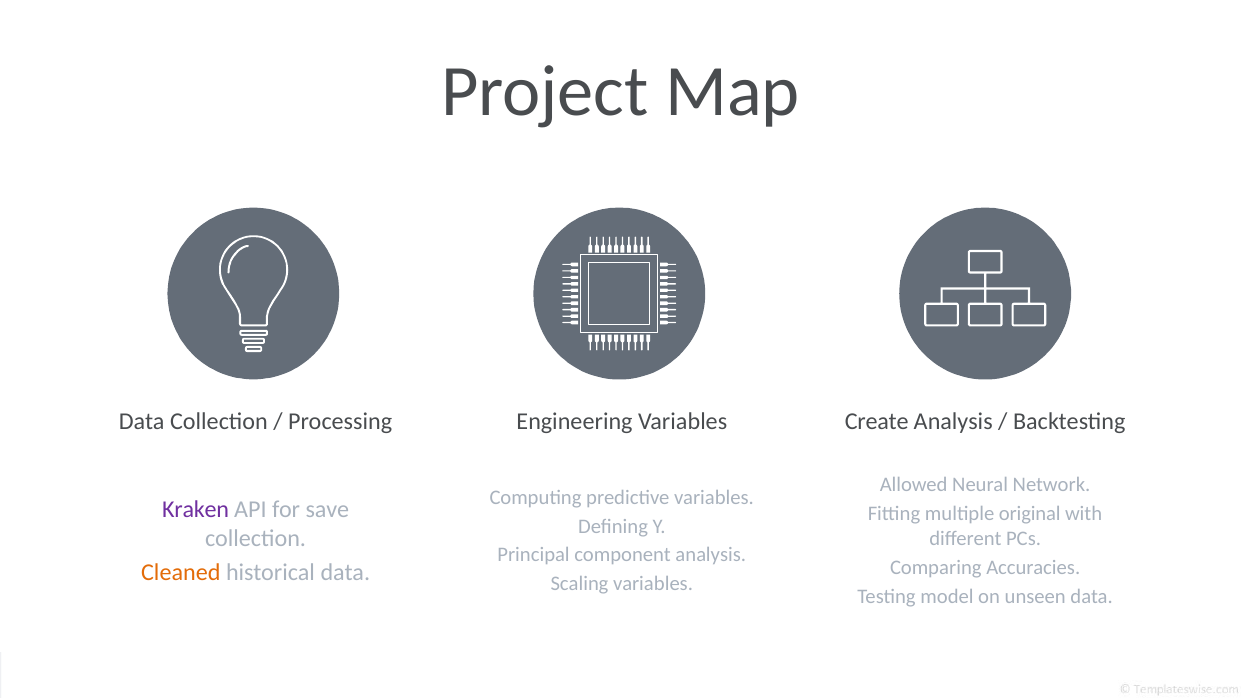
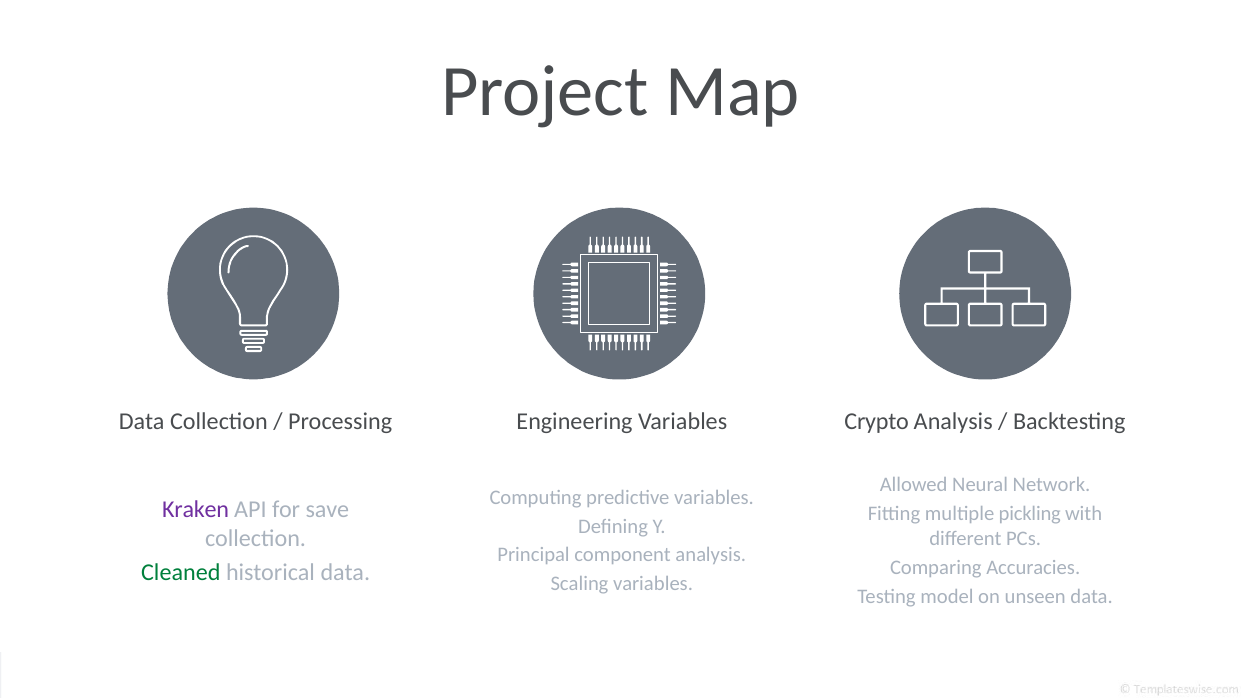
Create: Create -> Crypto
original: original -> pickling
Cleaned colour: orange -> green
